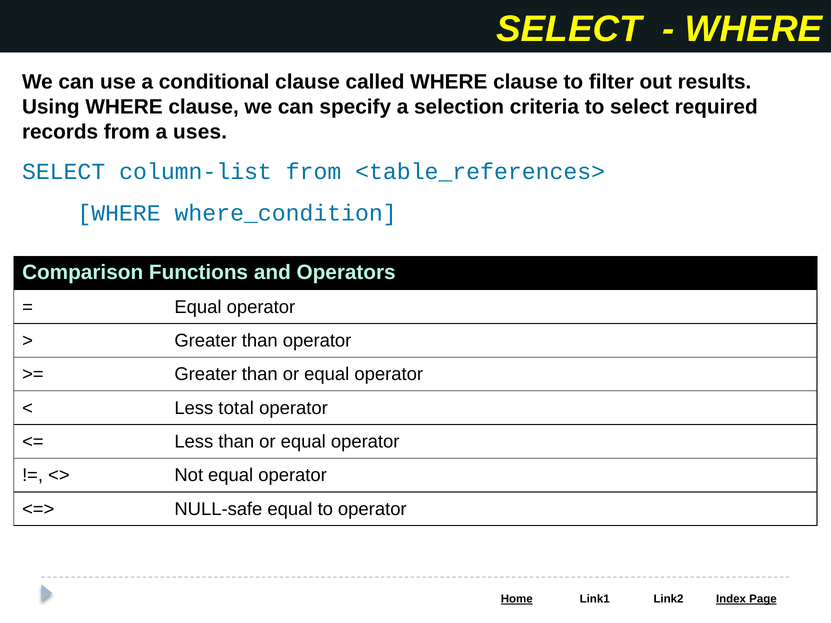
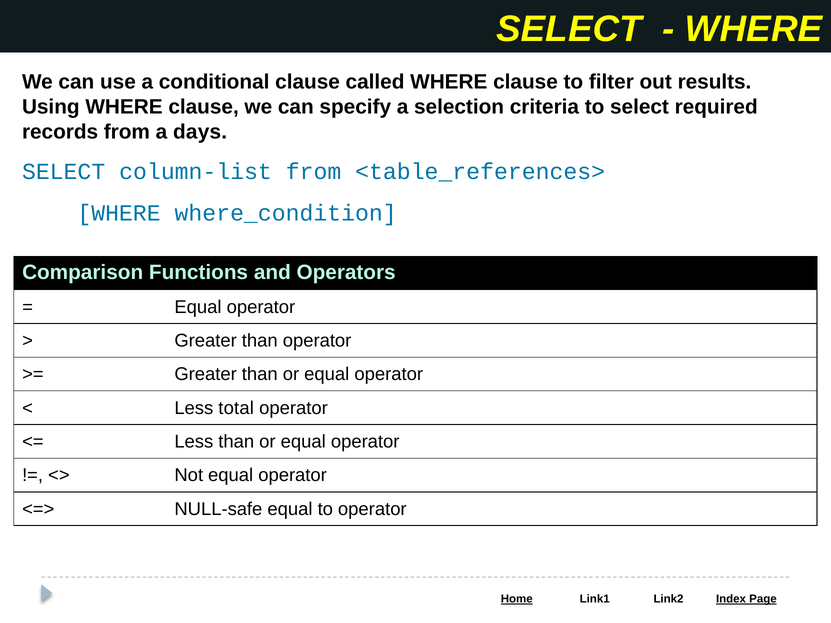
uses: uses -> days
